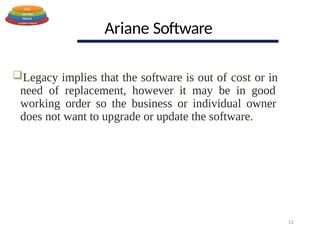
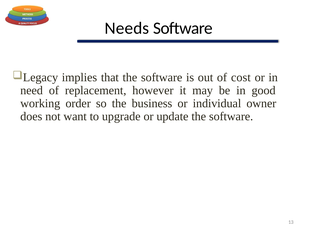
Ariane: Ariane -> Needs
